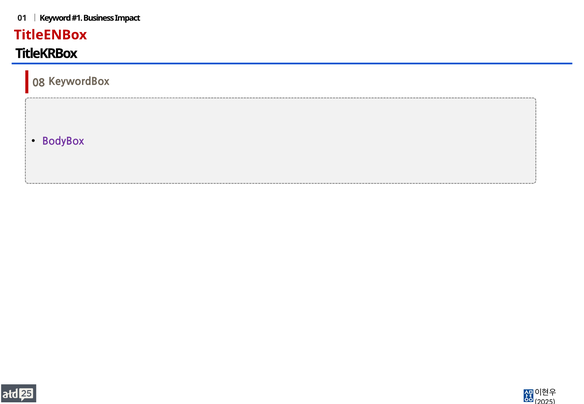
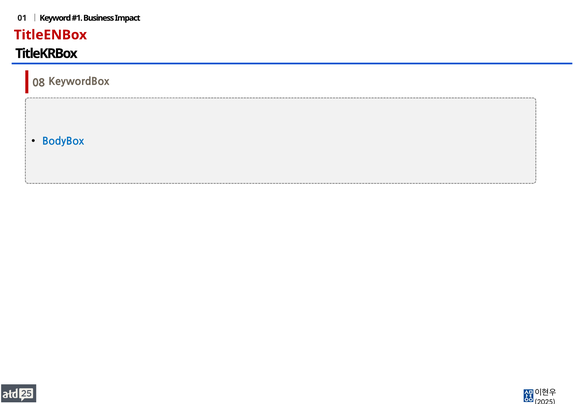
BodyBox colour: purple -> blue
